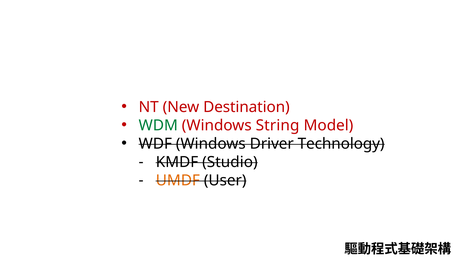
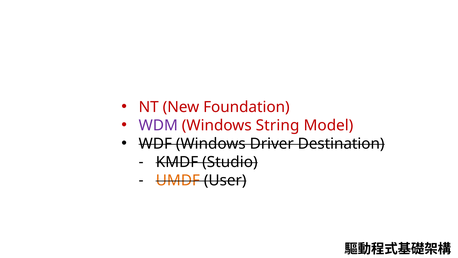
Destination: Destination -> Foundation
WDM colour: green -> purple
Technology: Technology -> Destination
